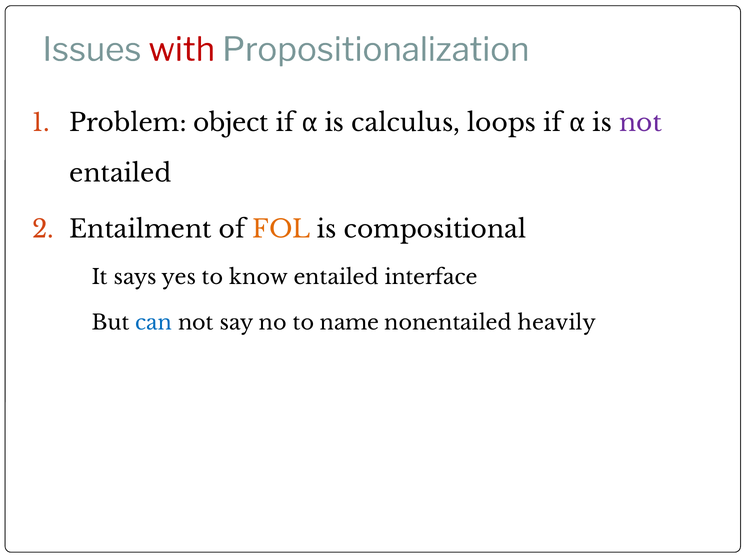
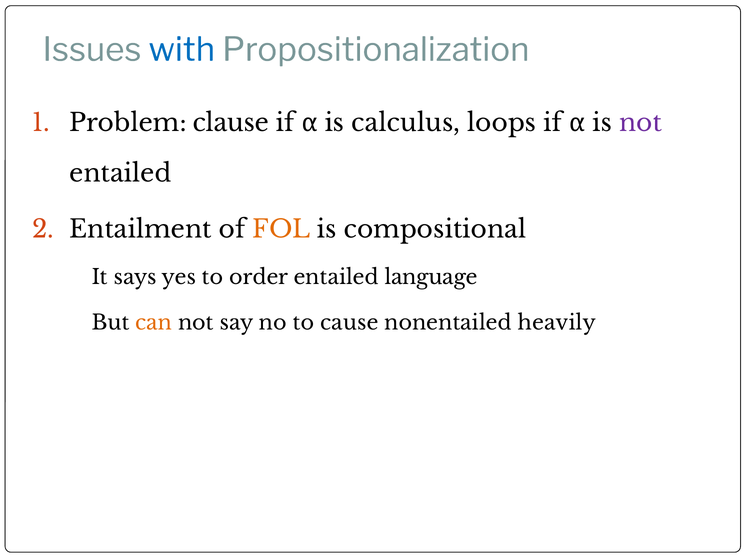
with colour: red -> blue
object: object -> clause
know: know -> order
interface: interface -> language
can colour: blue -> orange
name: name -> cause
